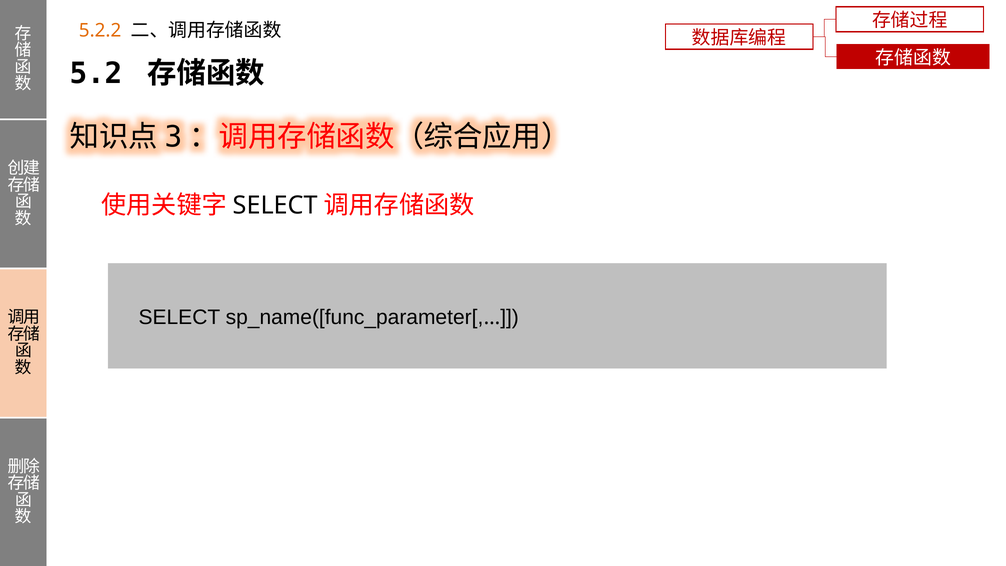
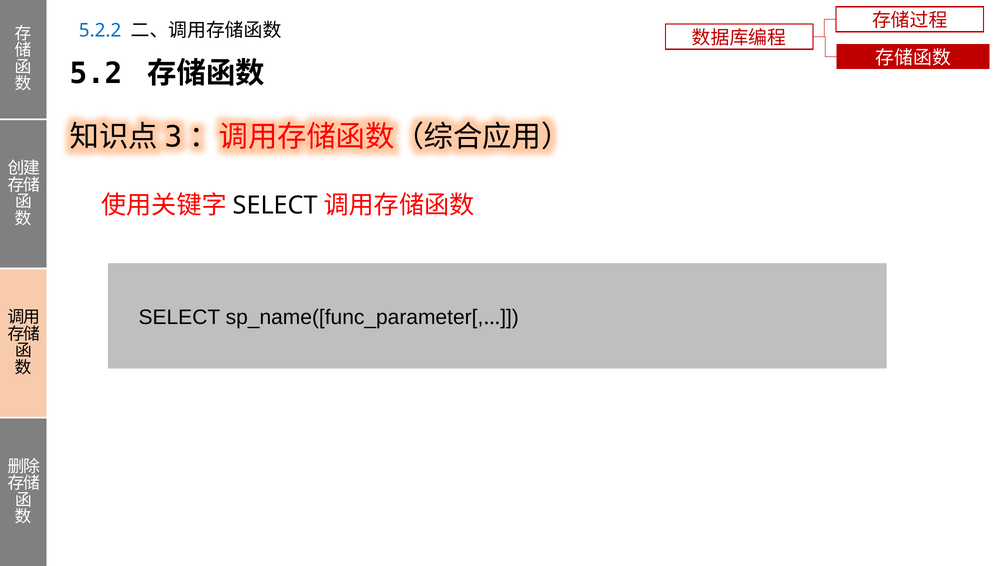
5.2.2 colour: orange -> blue
